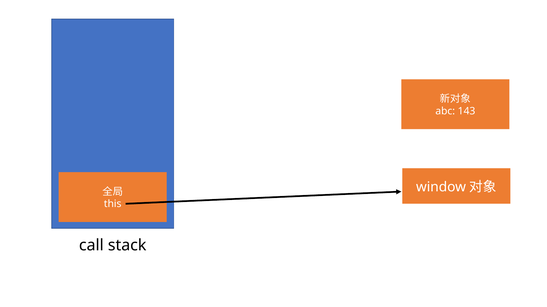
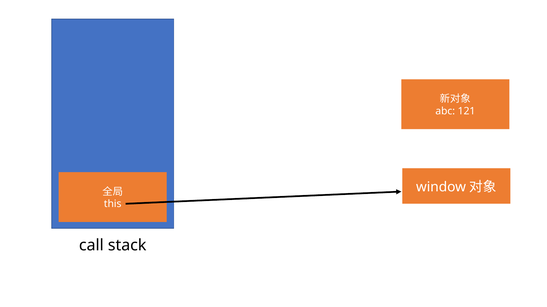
143: 143 -> 121
